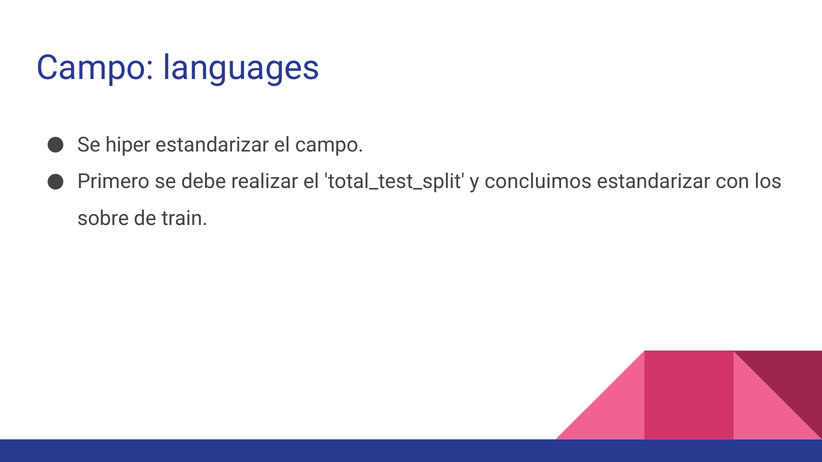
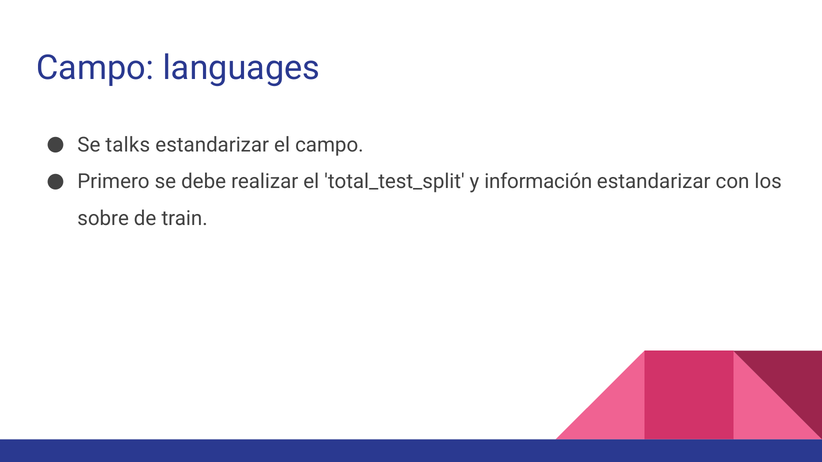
hiper: hiper -> talks
concluimos: concluimos -> información
